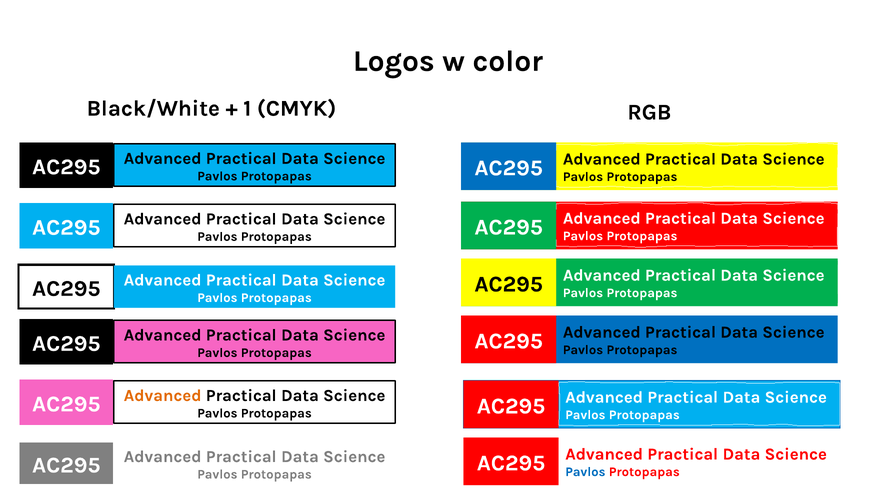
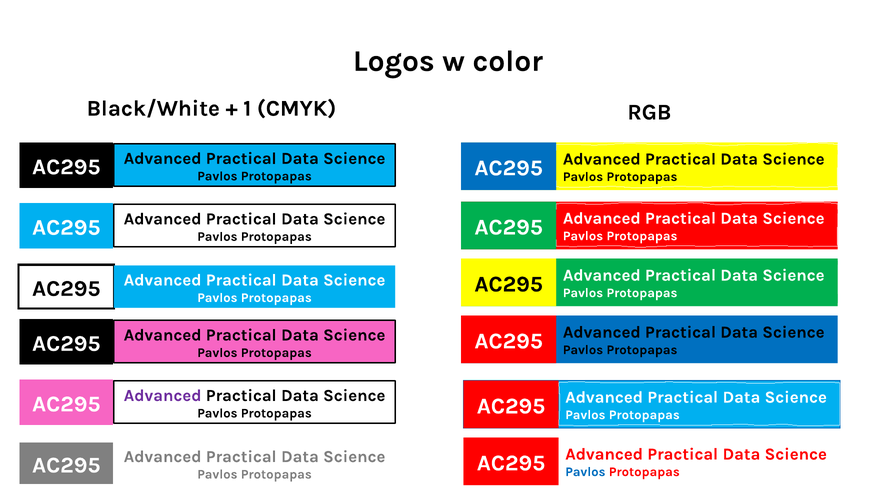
Advanced at (163, 395) colour: orange -> purple
